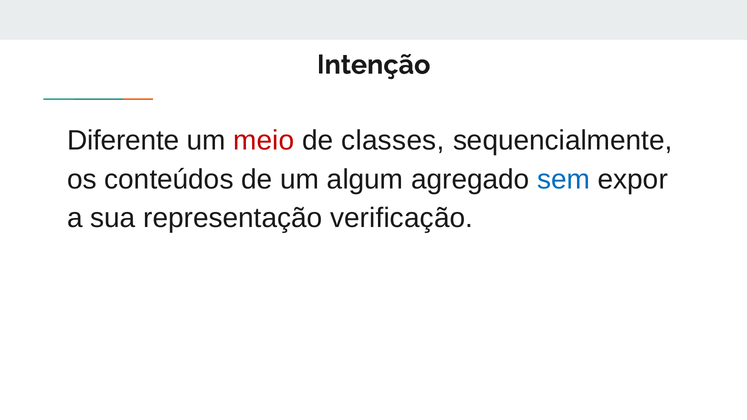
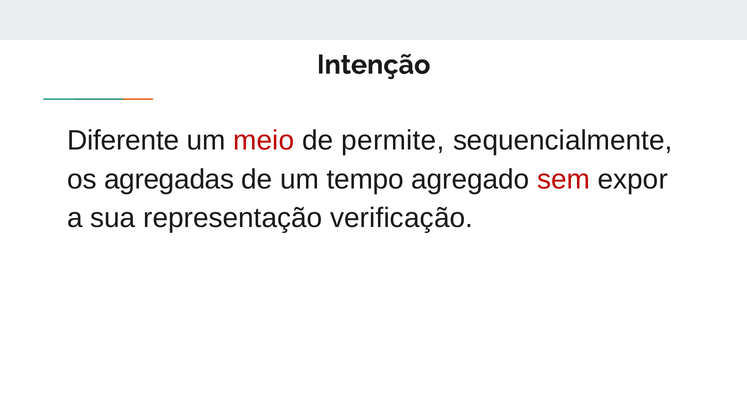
classes: classes -> permite
conteúdos: conteúdos -> agregadas
algum: algum -> tempo
sem colour: blue -> red
